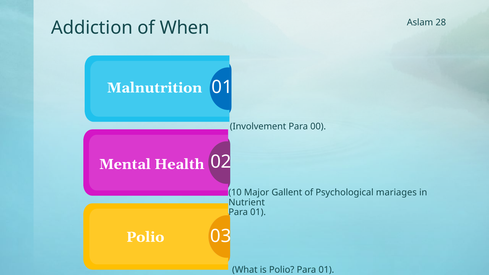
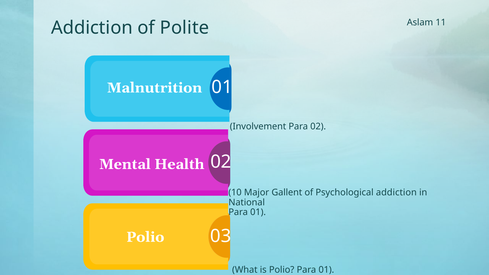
28: 28 -> 11
When: When -> Polite
Para 00: 00 -> 02
Psychological mariages: mariages -> addiction
Nutrient at (247, 202): Nutrient -> National
